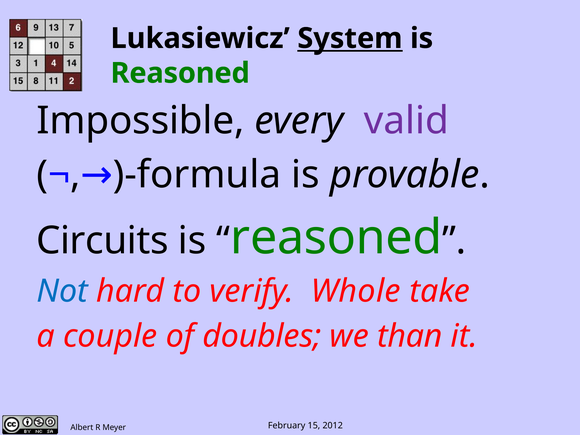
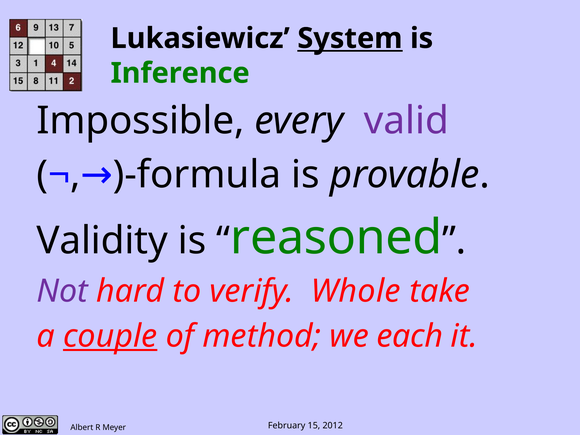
Reasoned at (180, 73): Reasoned -> Inference
Circuits: Circuits -> Validity
Not colour: blue -> purple
couple underline: none -> present
doubles: doubles -> method
than: than -> each
